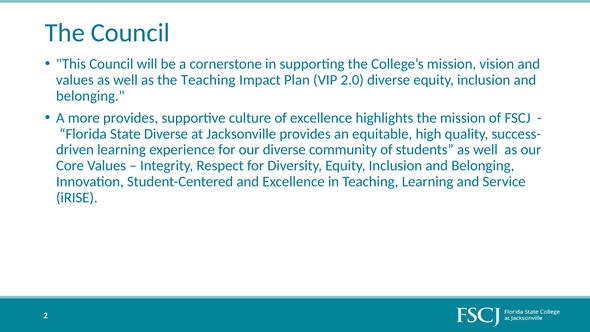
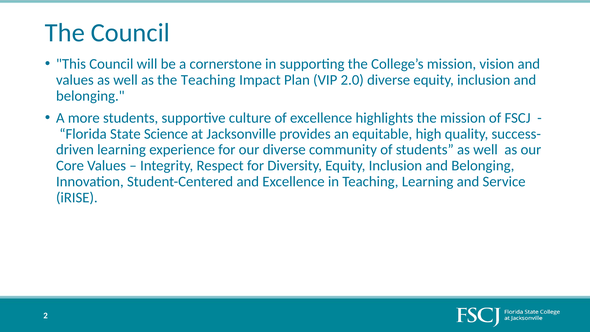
more provides: provides -> students
State Diverse: Diverse -> Science
